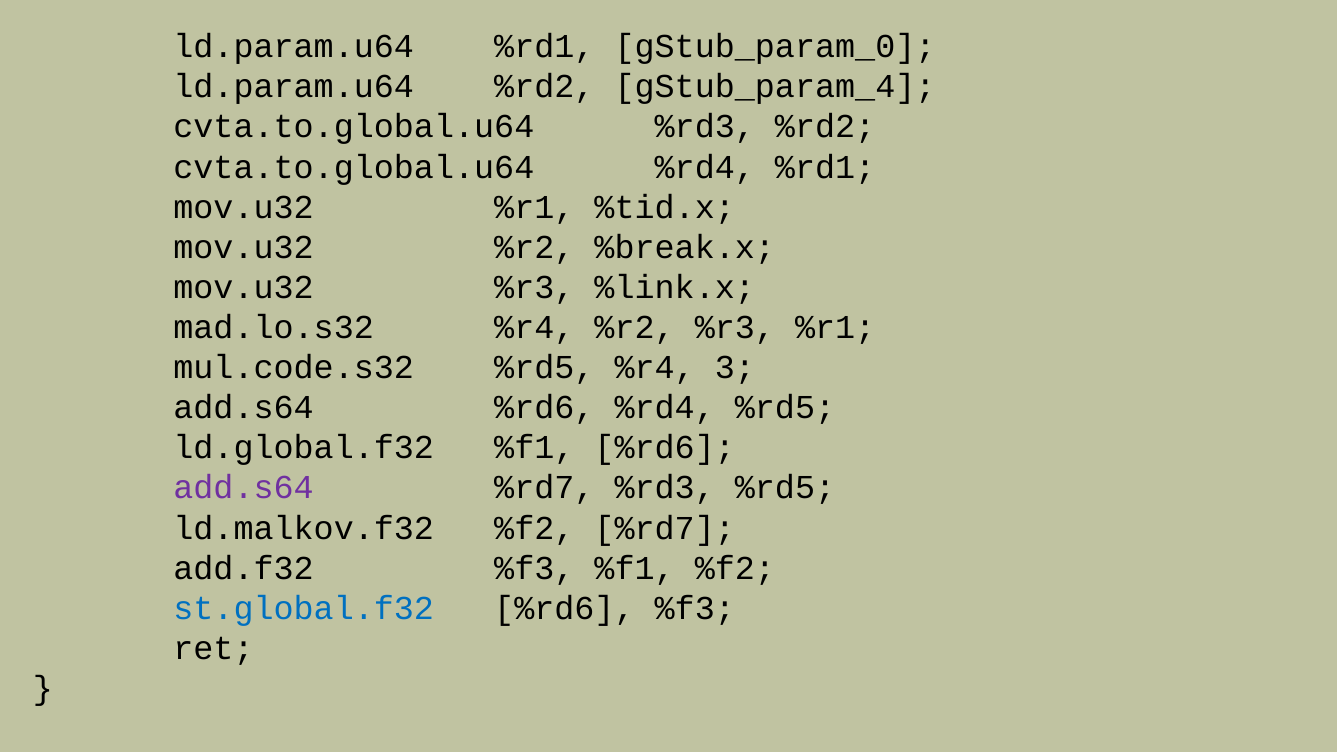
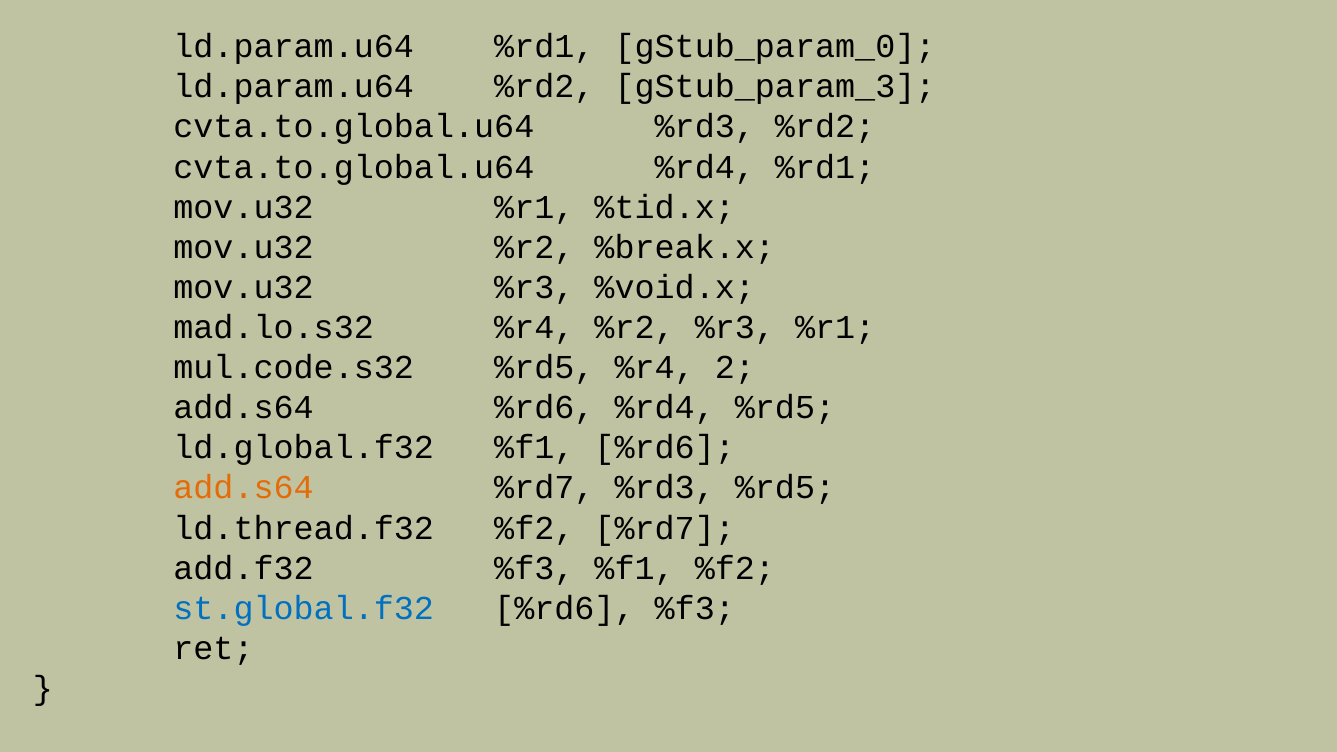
gStub_param_4: gStub_param_4 -> gStub_param_3
%link.x: %link.x -> %void.x
3: 3 -> 2
add.s64 at (244, 488) colour: purple -> orange
ld.malkov.f32: ld.malkov.f32 -> ld.thread.f32
